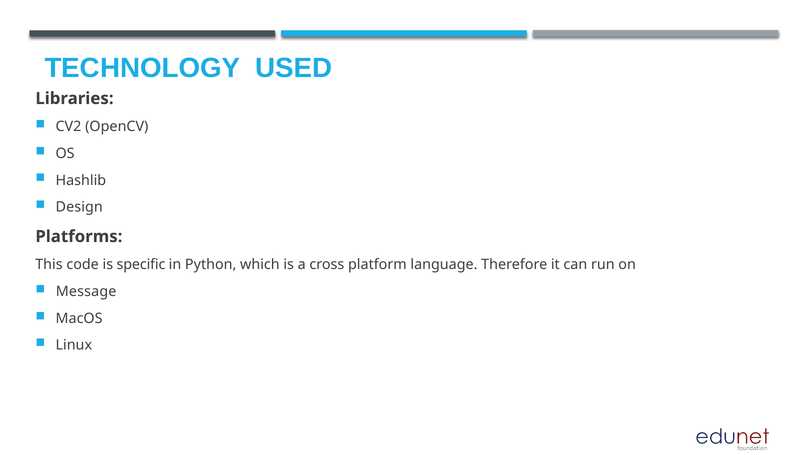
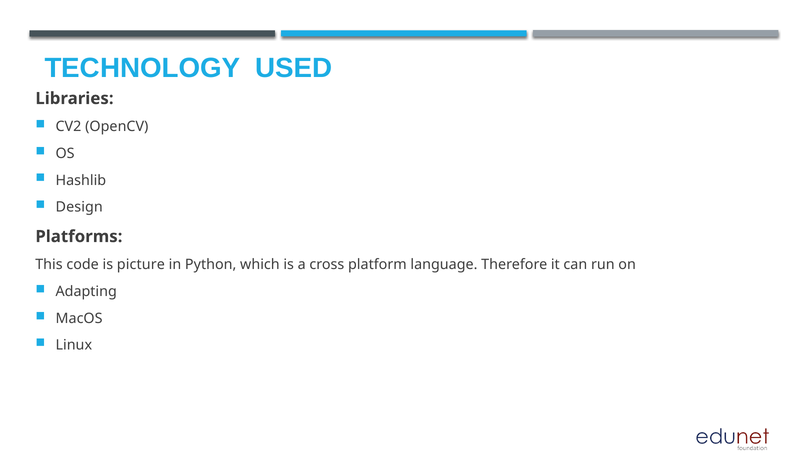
specific: specific -> picture
Message: Message -> Adapting
